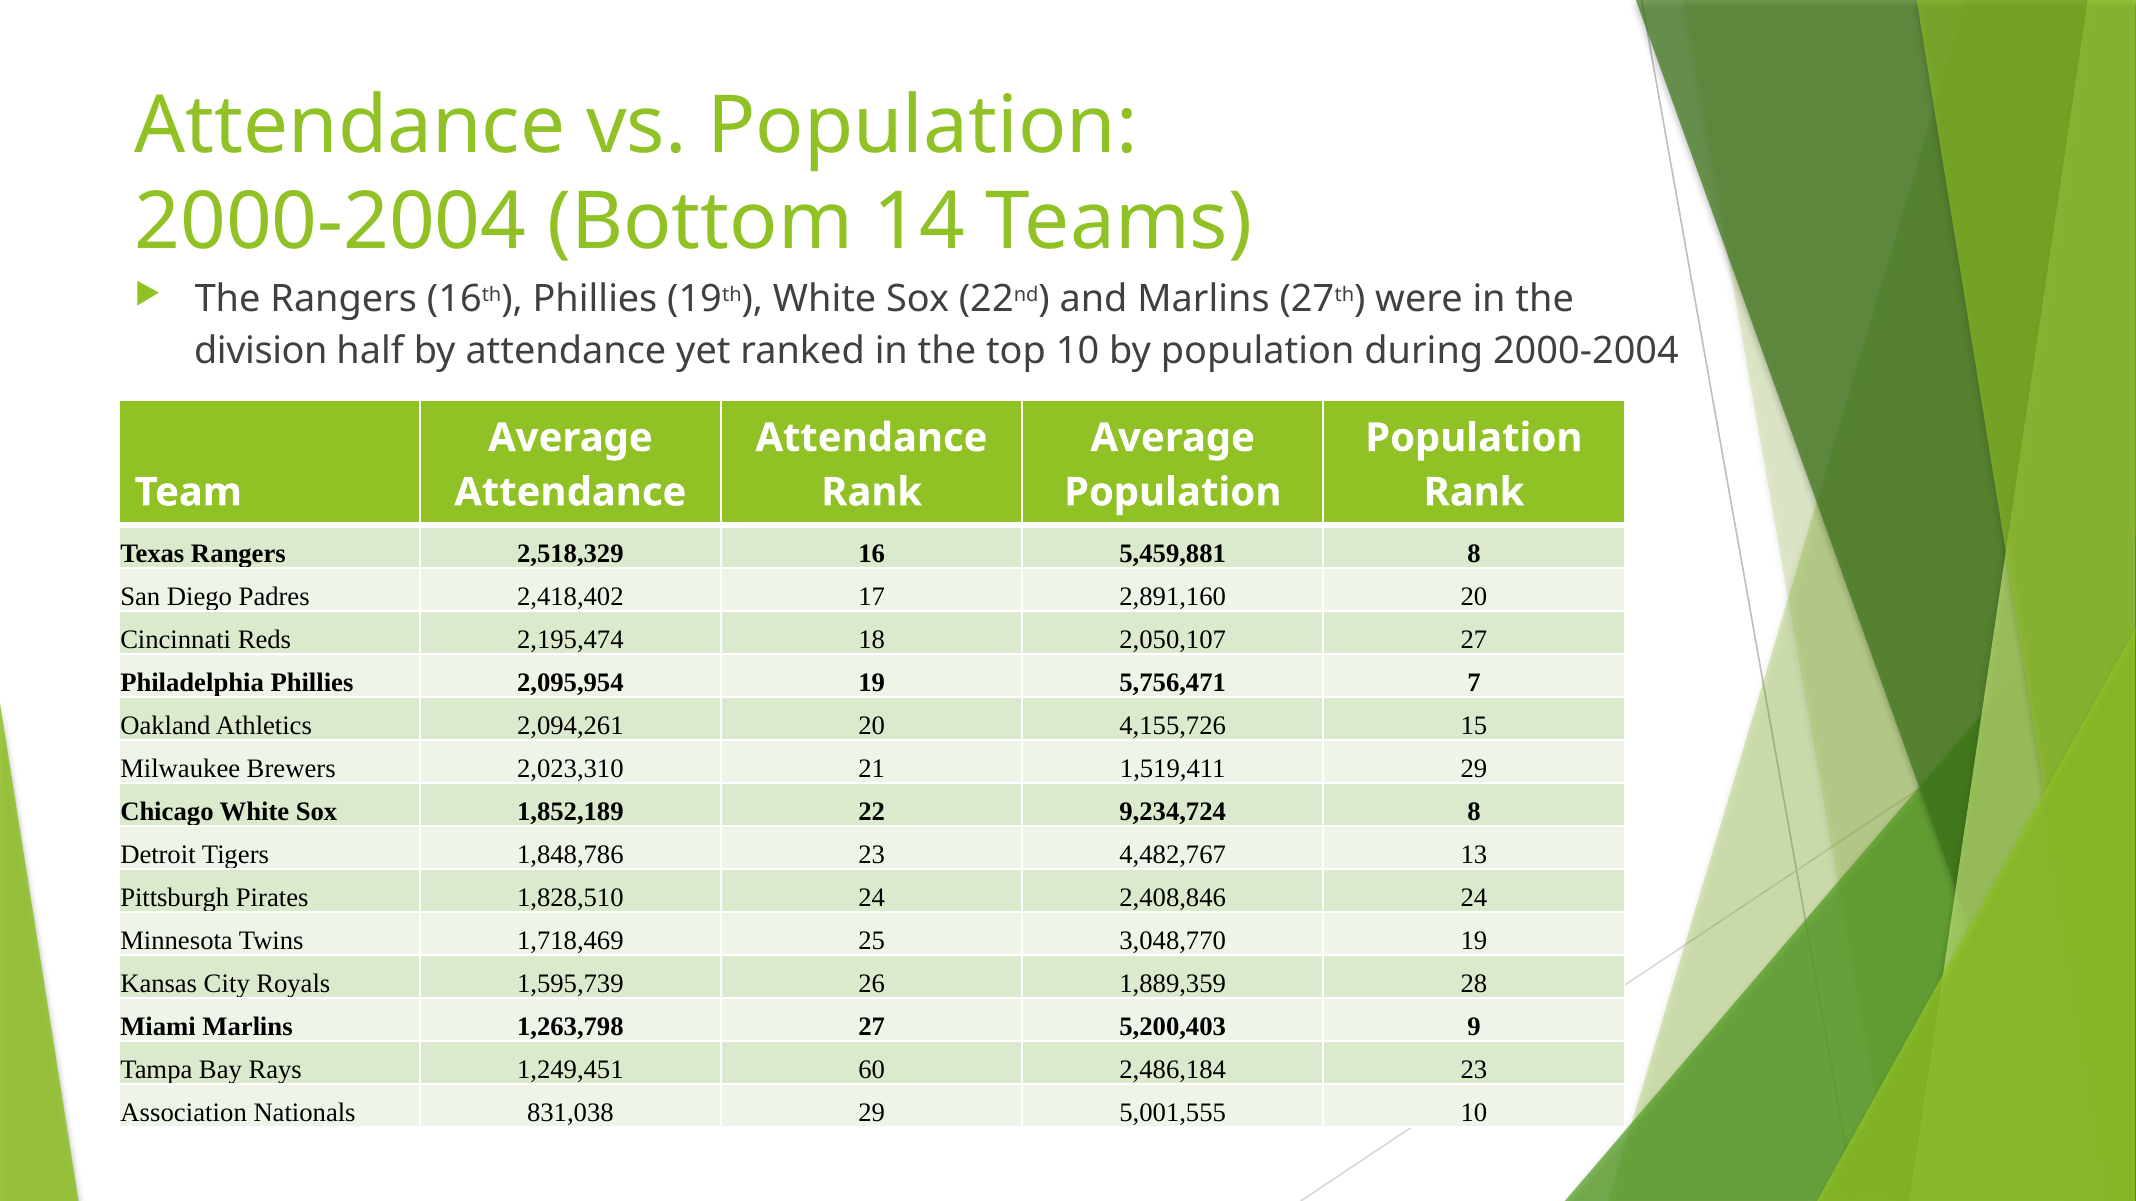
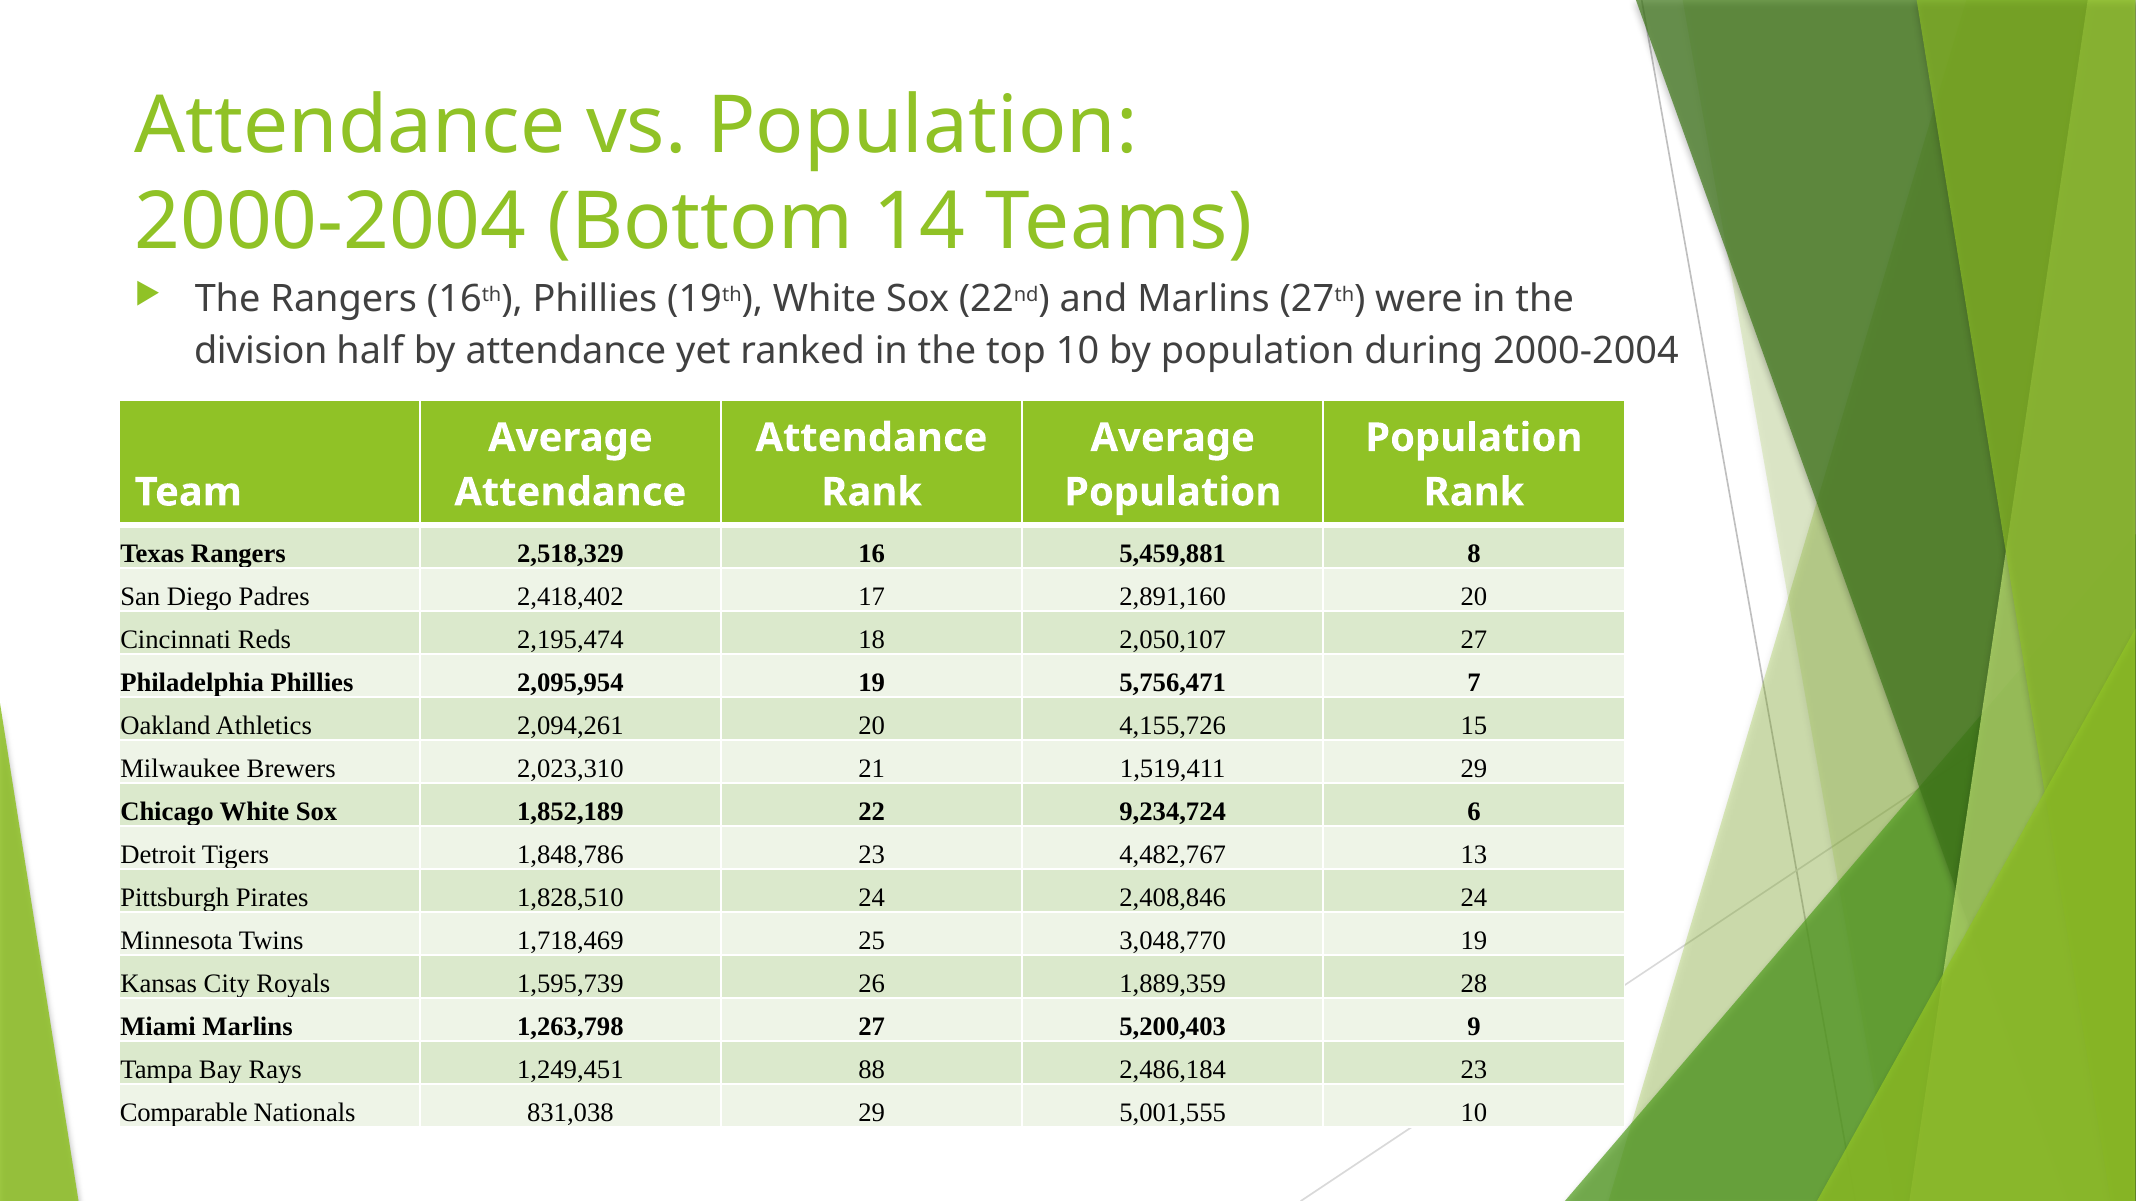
9,234,724 8: 8 -> 6
60: 60 -> 88
Association: Association -> Comparable
